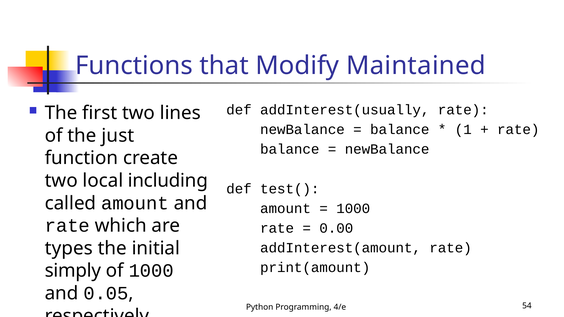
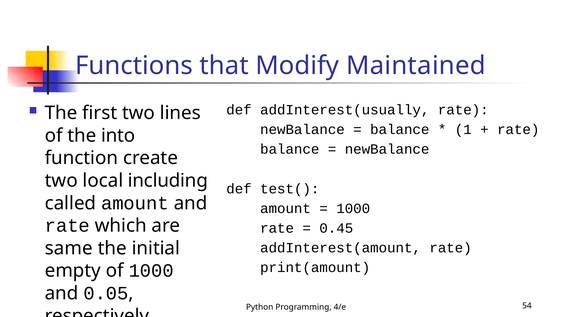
just: just -> into
0.00: 0.00 -> 0.45
types: types -> same
simply: simply -> empty
